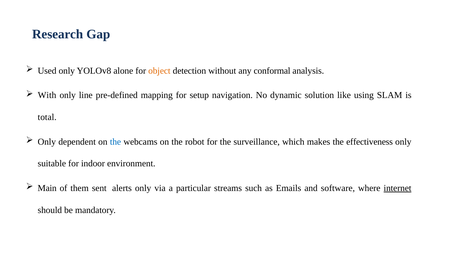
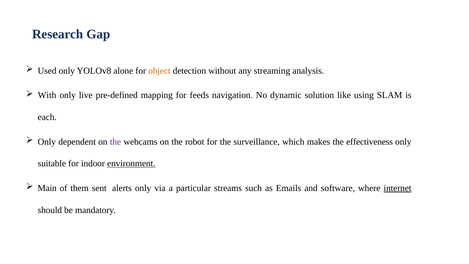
conformal: conformal -> streaming
line: line -> live
setup: setup -> feeds
total: total -> each
the at (115, 142) colour: blue -> purple
environment underline: none -> present
